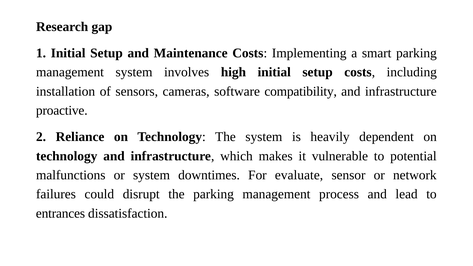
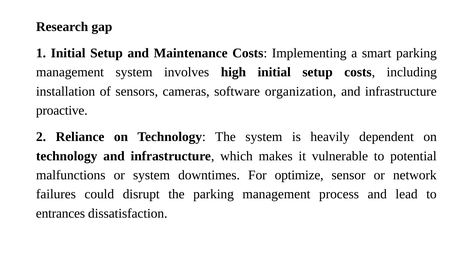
compatibility: compatibility -> organization
evaluate: evaluate -> optimize
